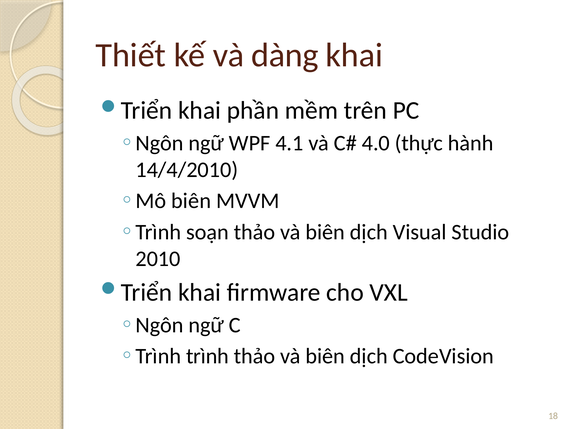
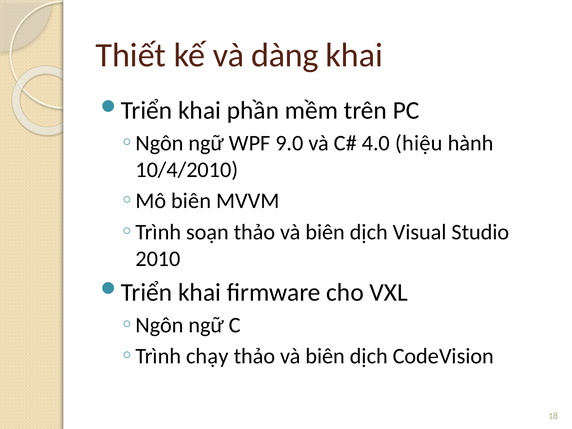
4.1: 4.1 -> 9.0
thực: thực -> hiệu
14/4/2010: 14/4/2010 -> 10/4/2010
trình: trình -> chạy
